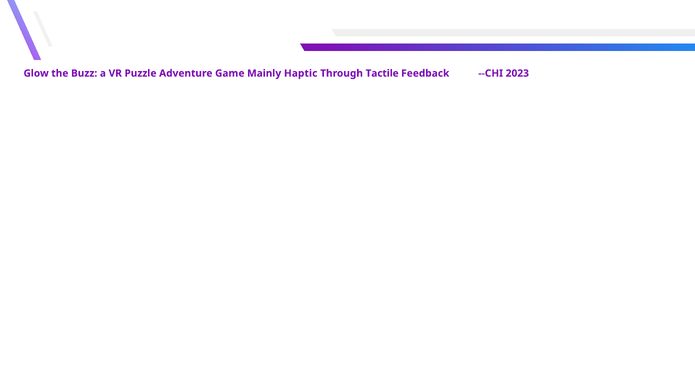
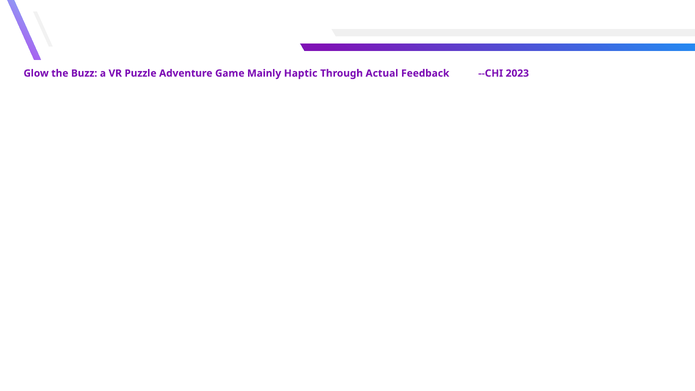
Tactile: Tactile -> Actual
